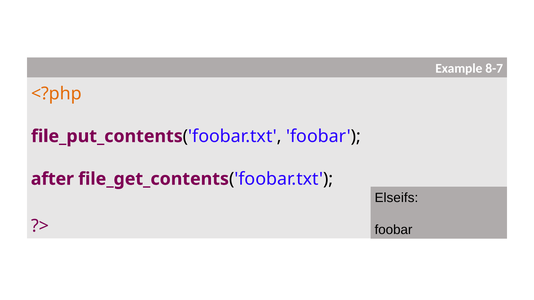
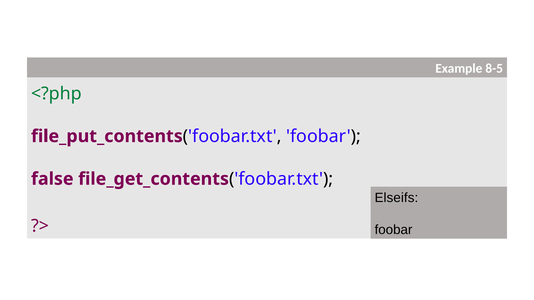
8-7: 8-7 -> 8-5
<?php colour: orange -> green
after: after -> false
